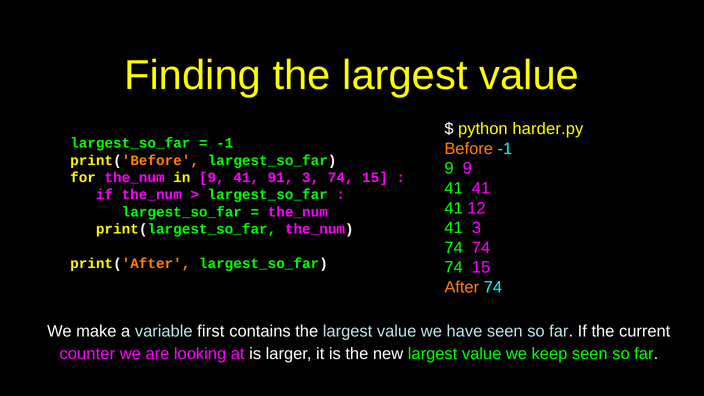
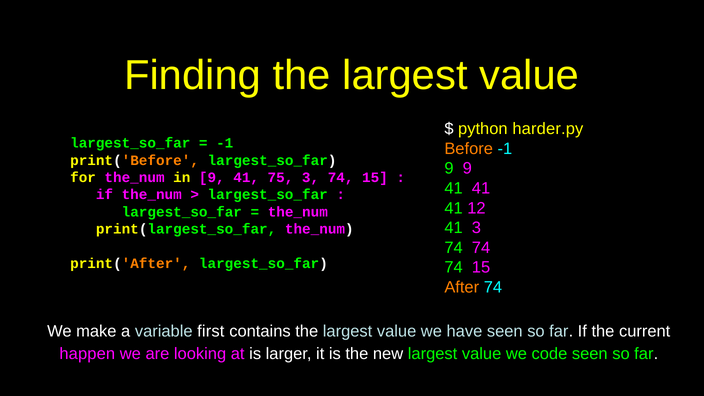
91: 91 -> 75
counter: counter -> happen
keep: keep -> code
